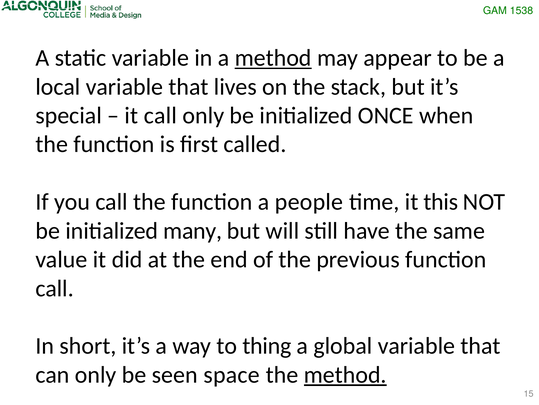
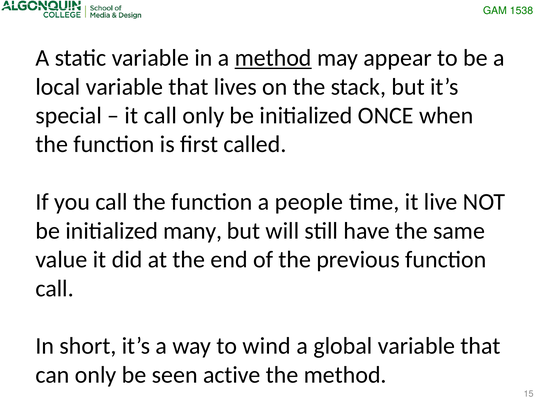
this: this -> live
thing: thing -> wind
space: space -> active
method at (345, 374) underline: present -> none
